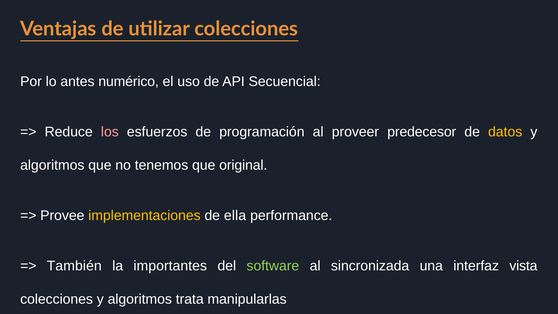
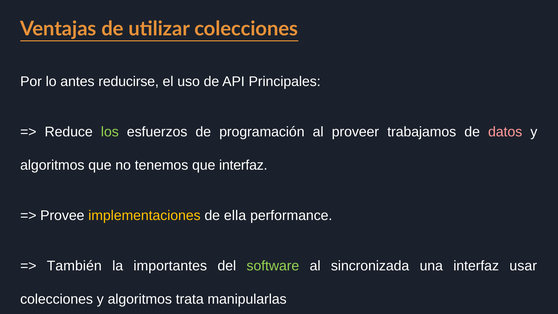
numérico: numérico -> reducirse
Secuencial: Secuencial -> Principales
los colour: pink -> light green
predecesor: predecesor -> trabajamos
datos colour: yellow -> pink
que original: original -> interfaz
vista: vista -> usar
